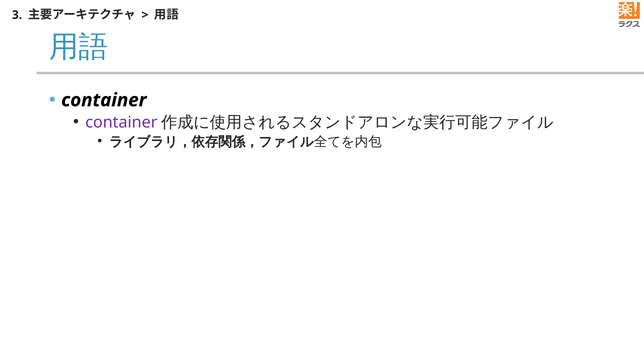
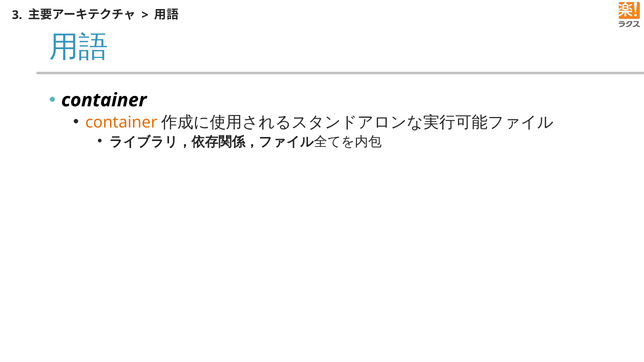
container at (121, 122) colour: purple -> orange
